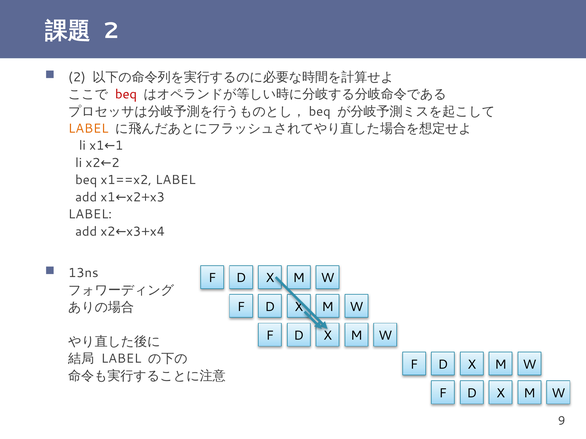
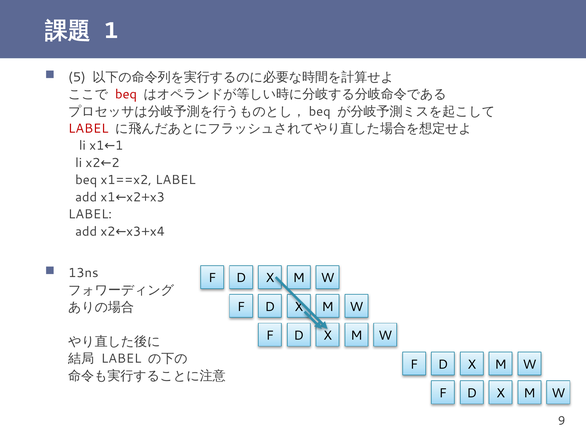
2 at (111, 31): 2 -> 1
2 at (77, 77): 2 -> 5
LABEL at (88, 129) colour: orange -> red
